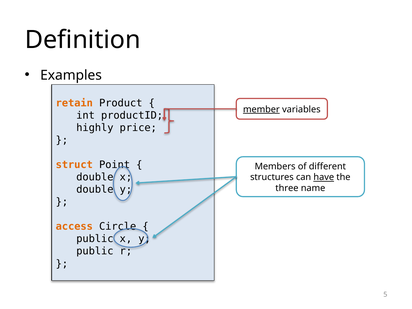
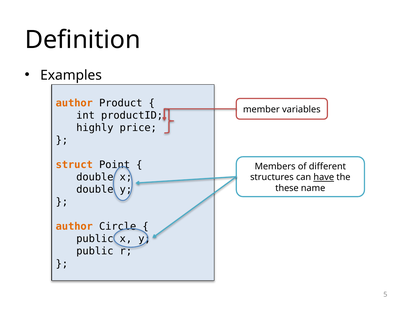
retain at (74, 103): retain -> author
member underline: present -> none
three: three -> these
access at (74, 227): access -> author
